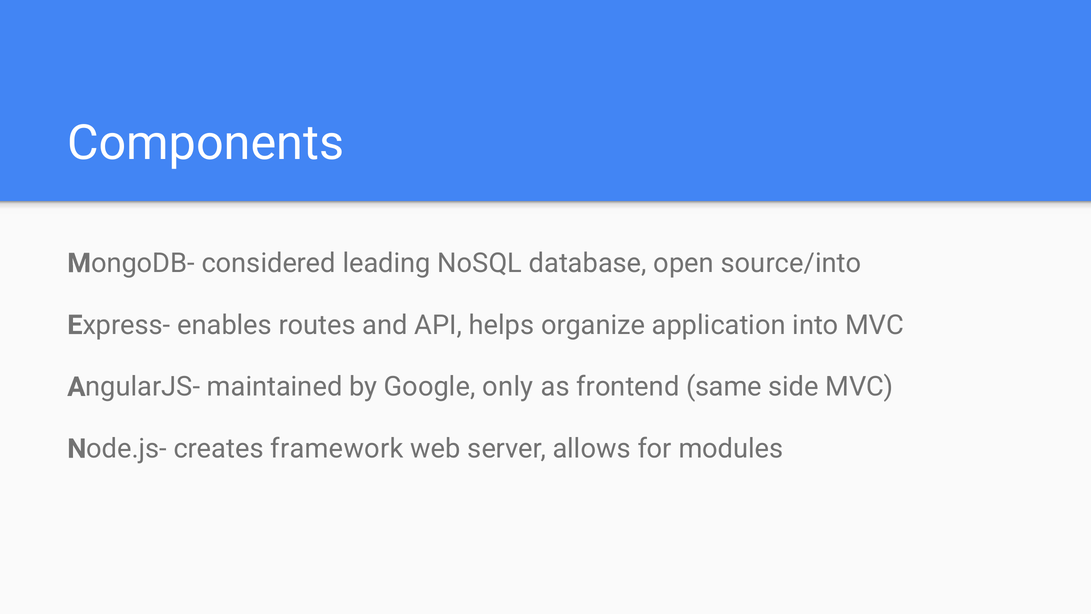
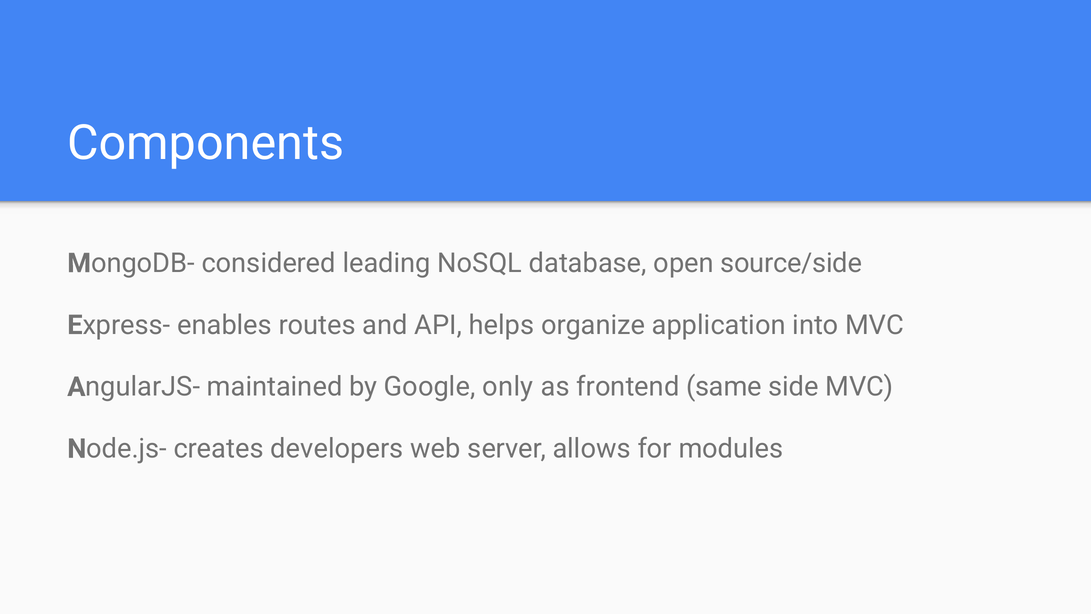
source/into: source/into -> source/side
framework: framework -> developers
